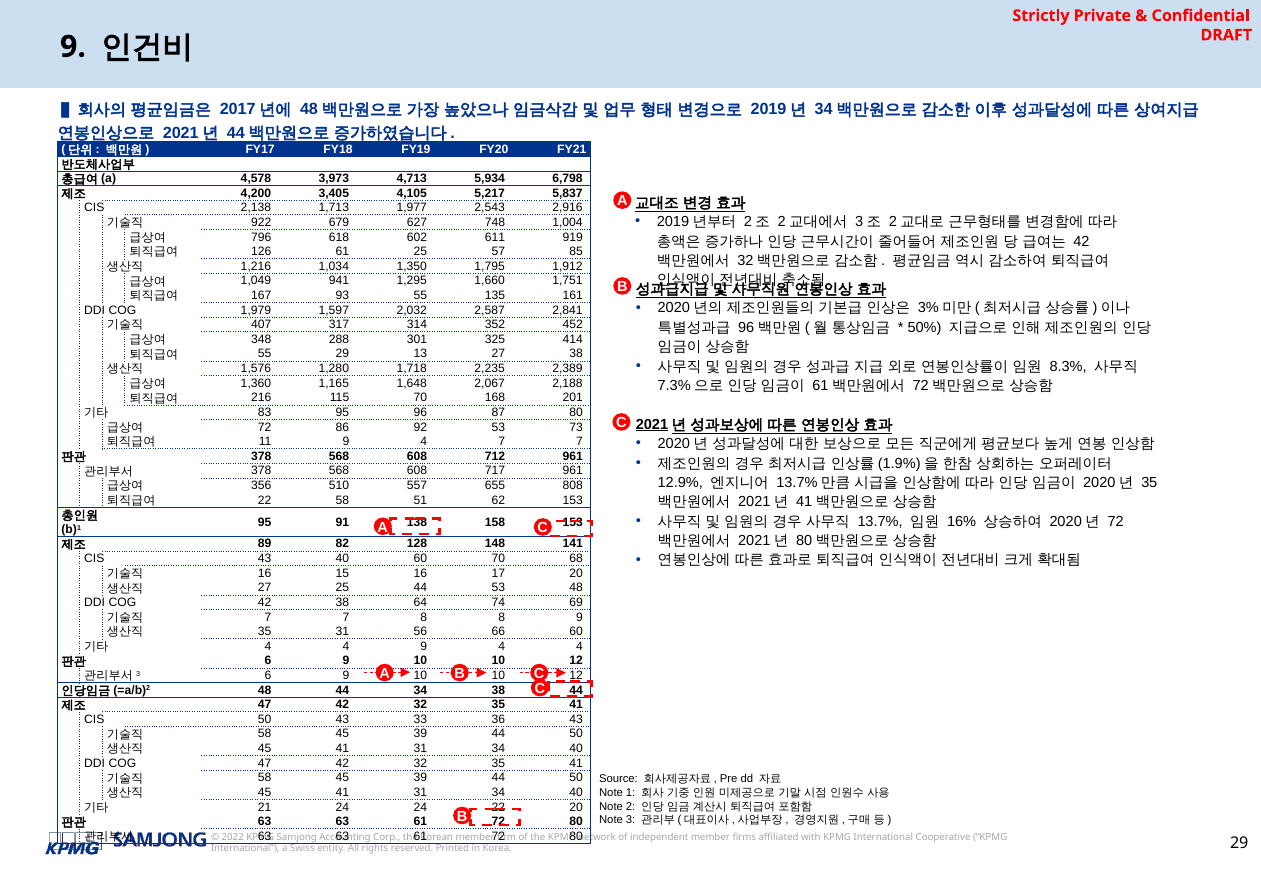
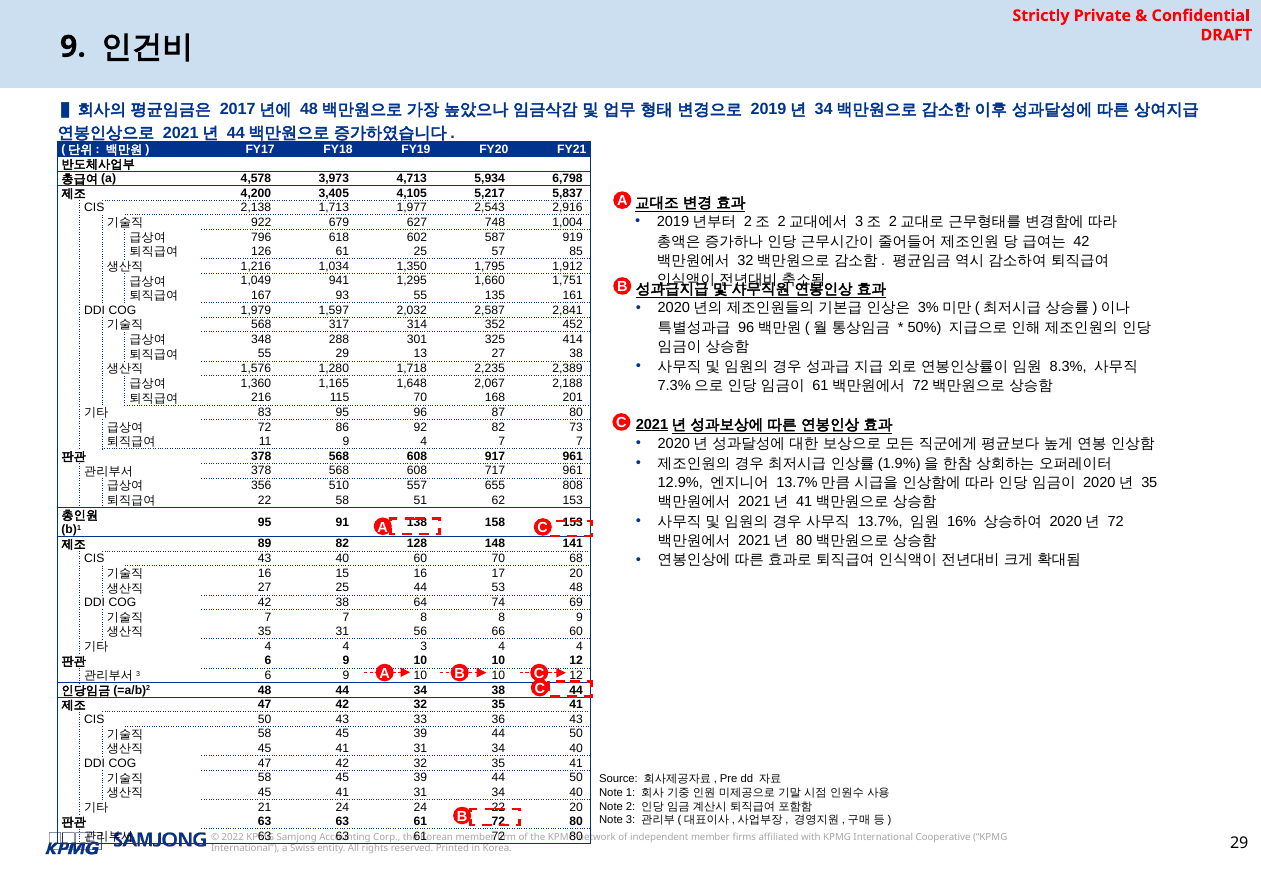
611: 611 -> 587
407 at (261, 325): 407 -> 568
92 53: 53 -> 82
712: 712 -> 917
4 9: 9 -> 3
